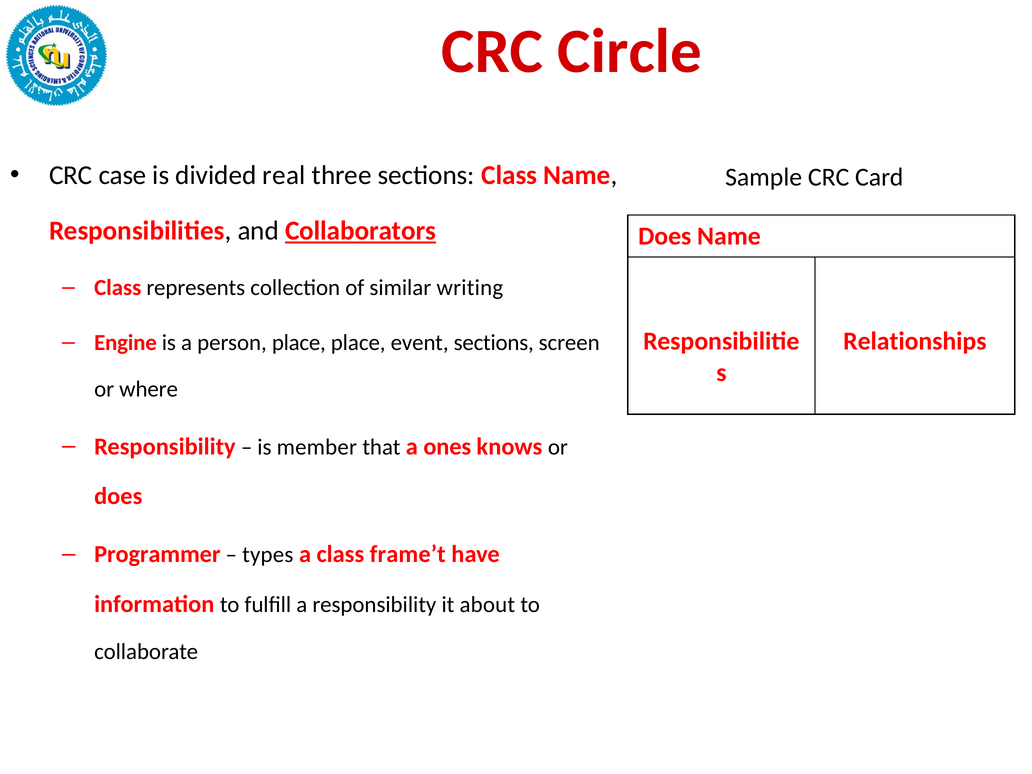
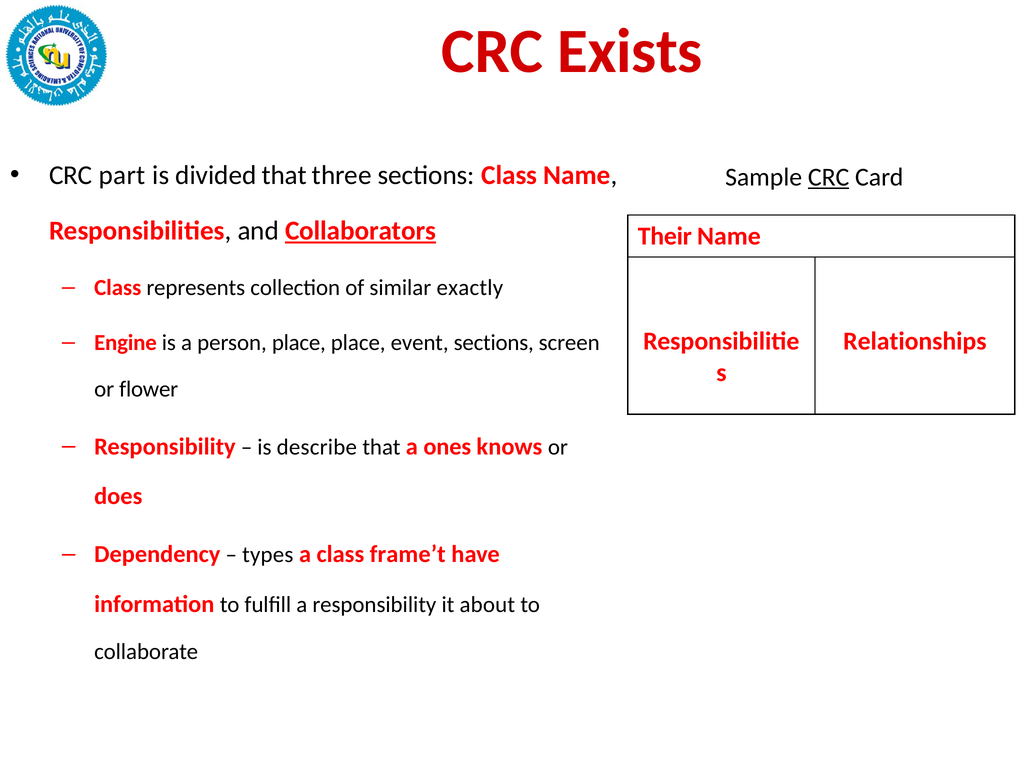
Circle: Circle -> Exists
case: case -> part
divided real: real -> that
CRC at (829, 177) underline: none -> present
Does at (665, 236): Does -> Their
writing: writing -> exactly
where: where -> flower
member: member -> describe
Programmer: Programmer -> Dependency
